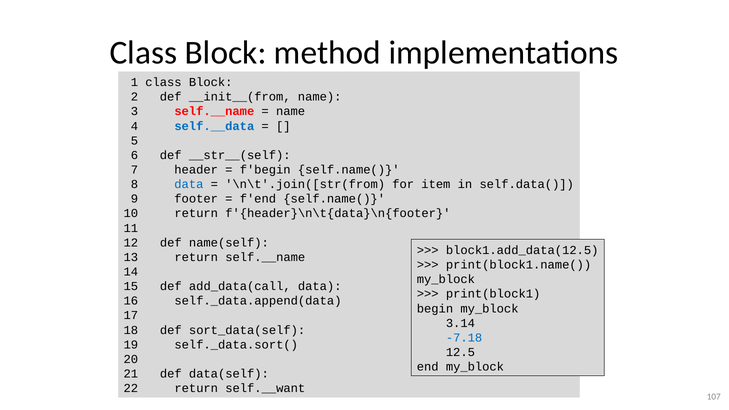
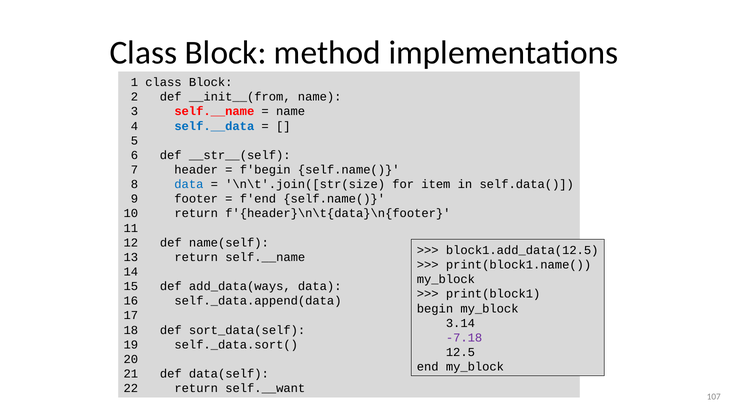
\n\t'.join([str(from: \n\t'.join([str(from -> \n\t'.join([str(size
add_data(call: add_data(call -> add_data(ways
-7.18 colour: blue -> purple
